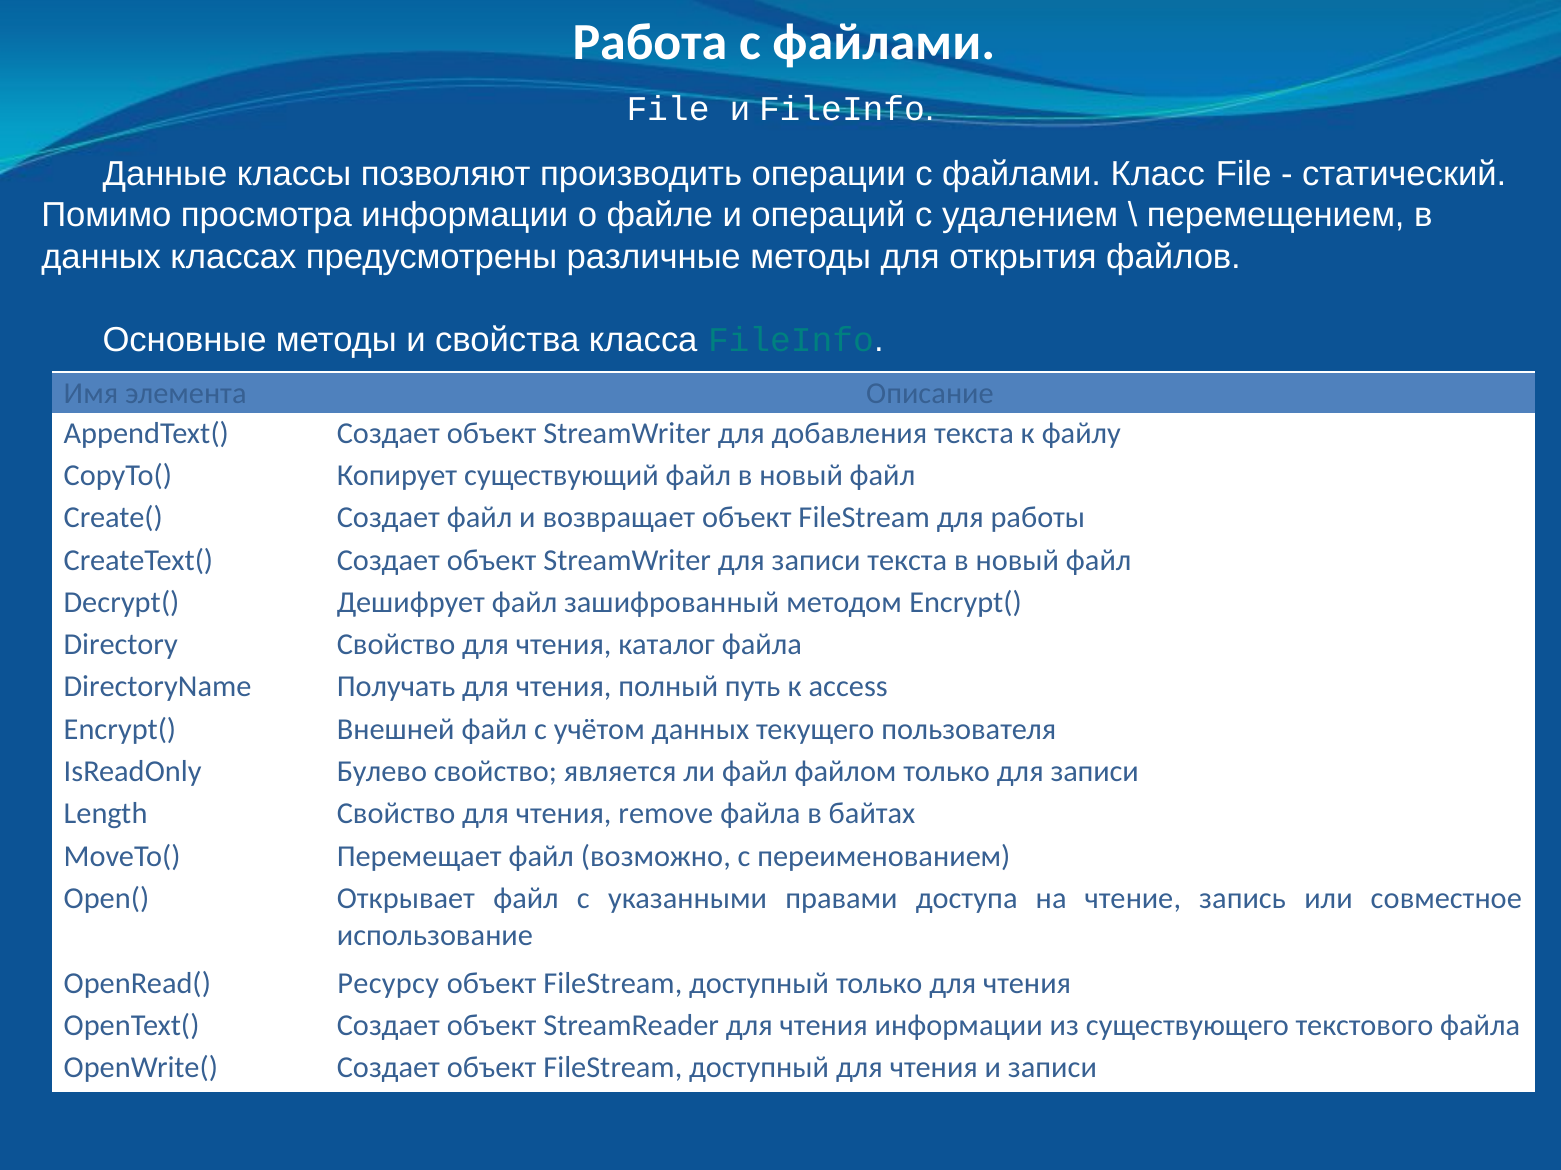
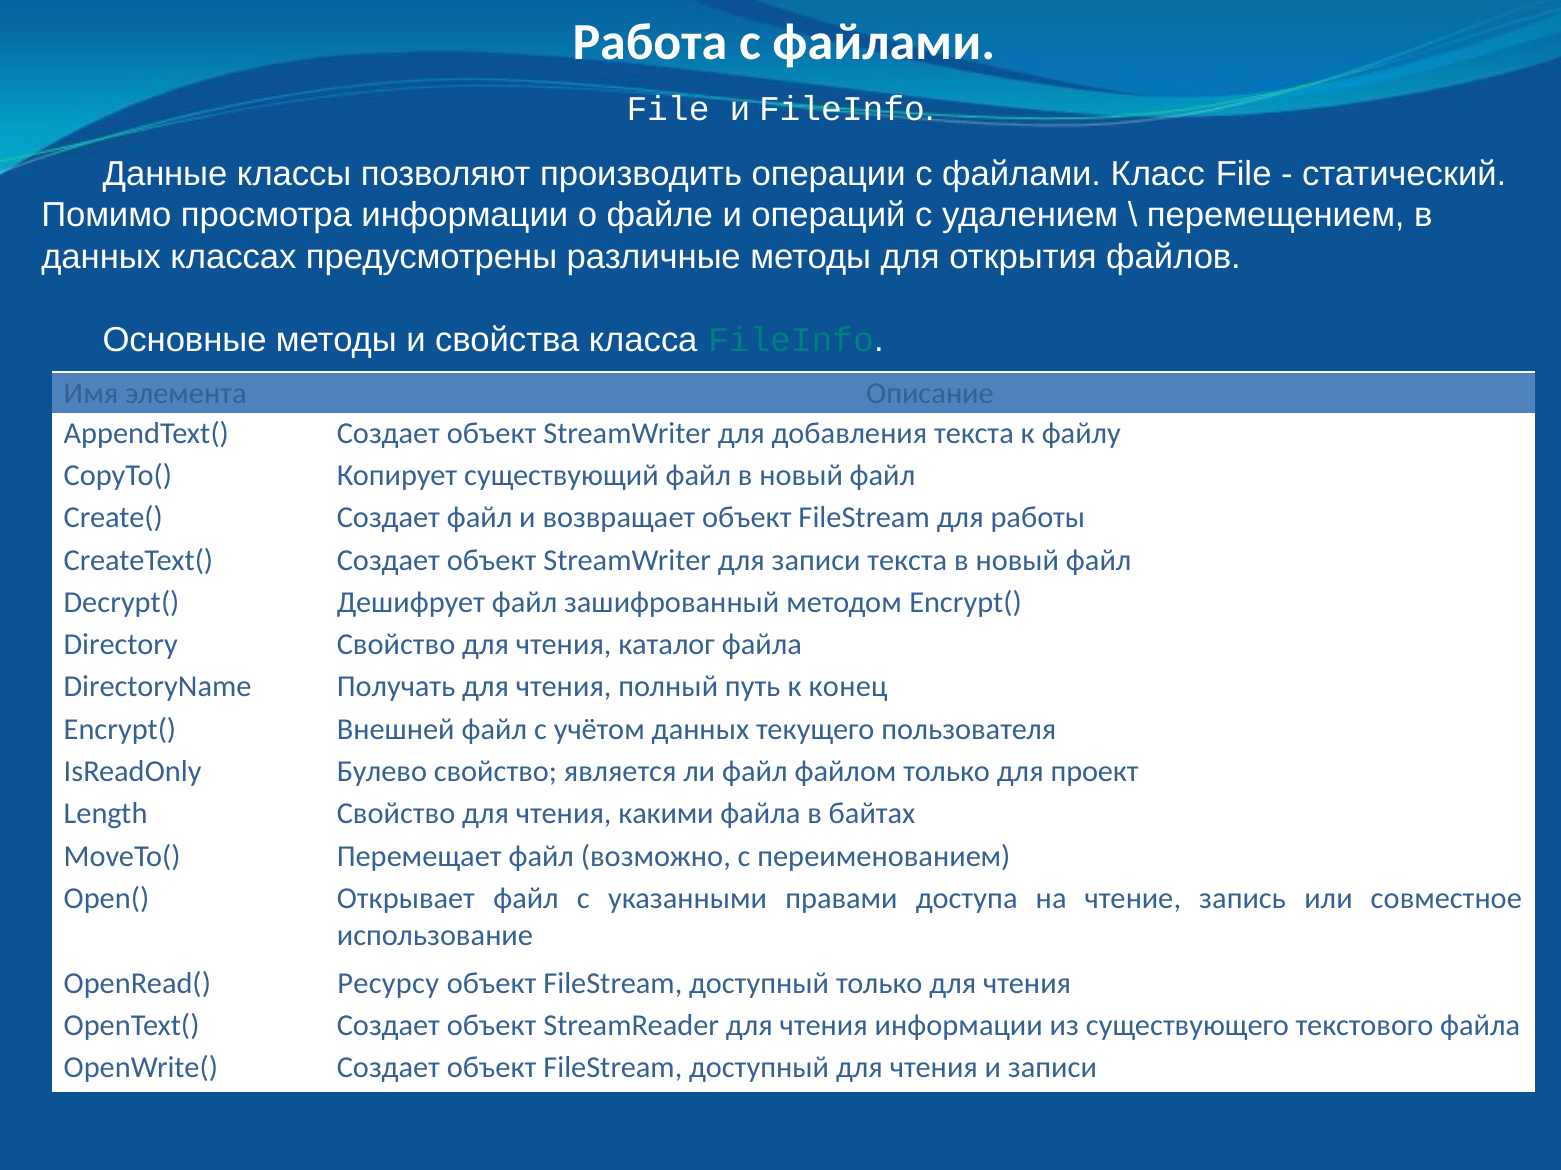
access: access -> конец
только для записи: записи -> проект
remove: remove -> какими
